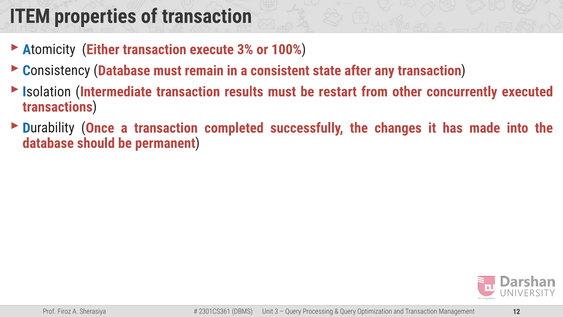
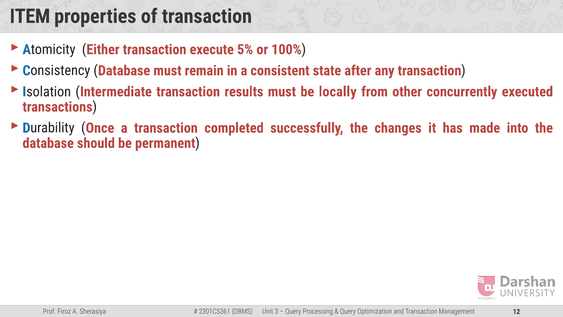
3%: 3% -> 5%
restart: restart -> locally
